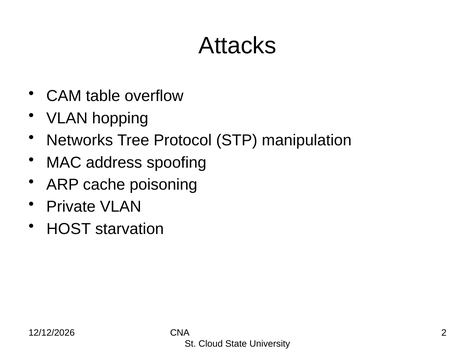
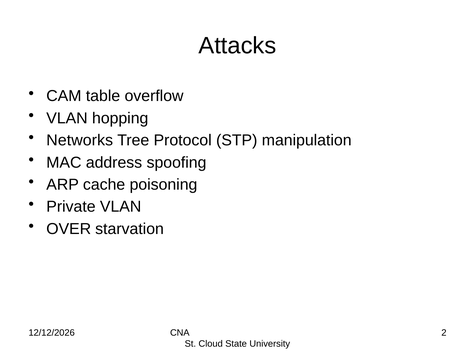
HOST: HOST -> OVER
